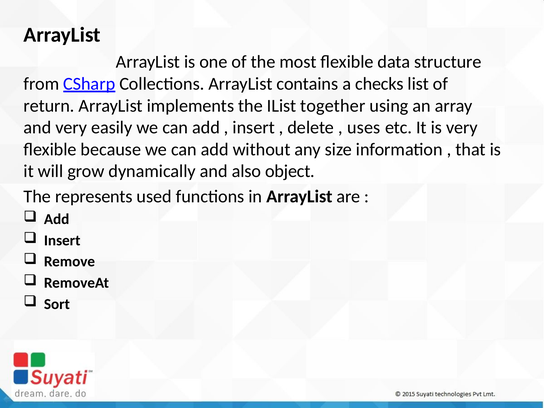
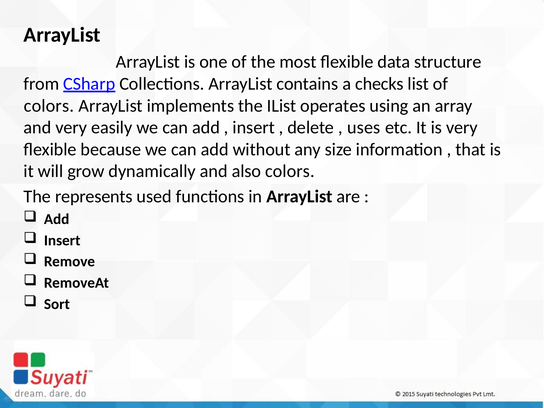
return at (49, 106): return -> colors
together: together -> operates
also object: object -> colors
